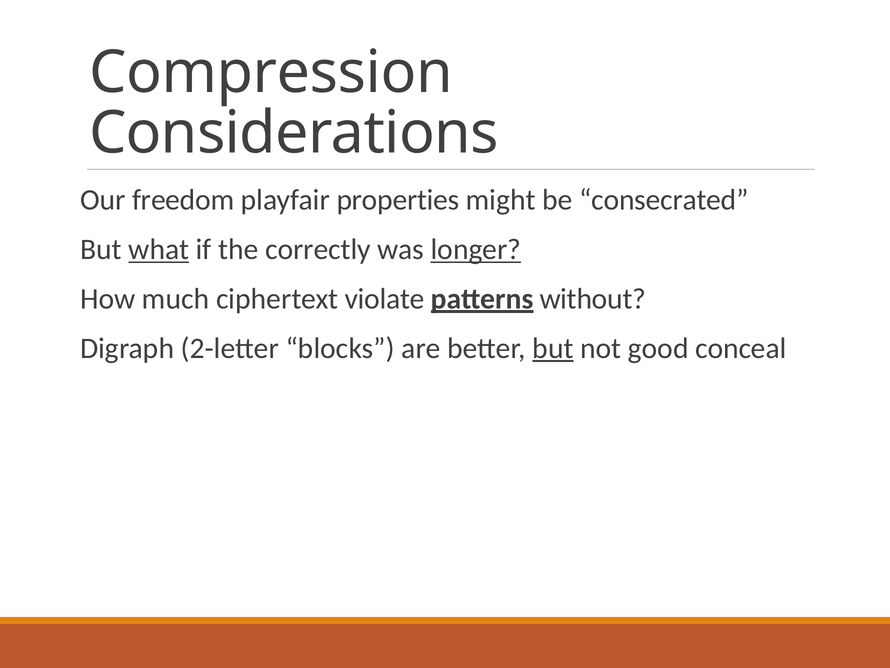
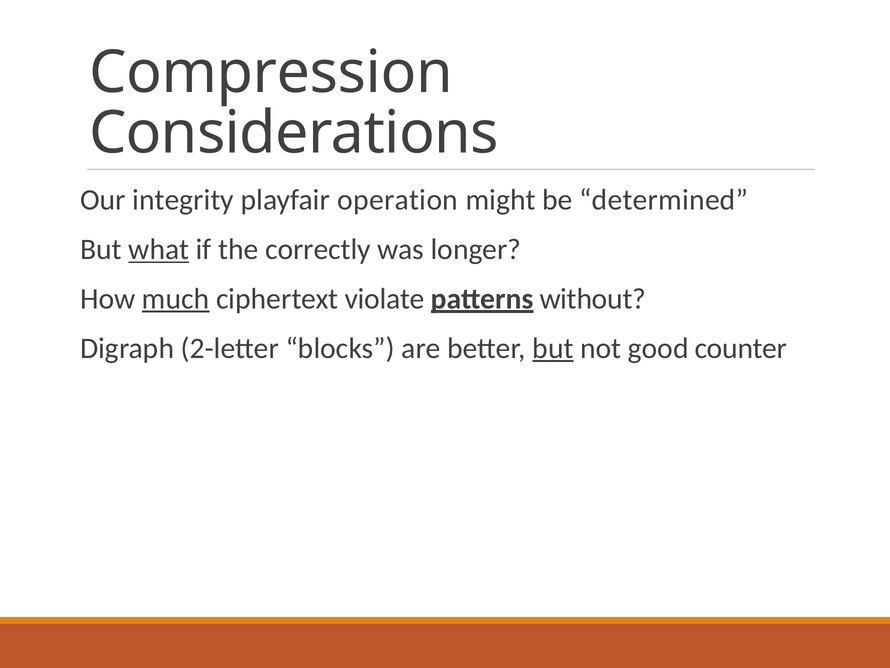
freedom: freedom -> integrity
properties: properties -> operation
consecrated: consecrated -> determined
longer underline: present -> none
much underline: none -> present
conceal: conceal -> counter
